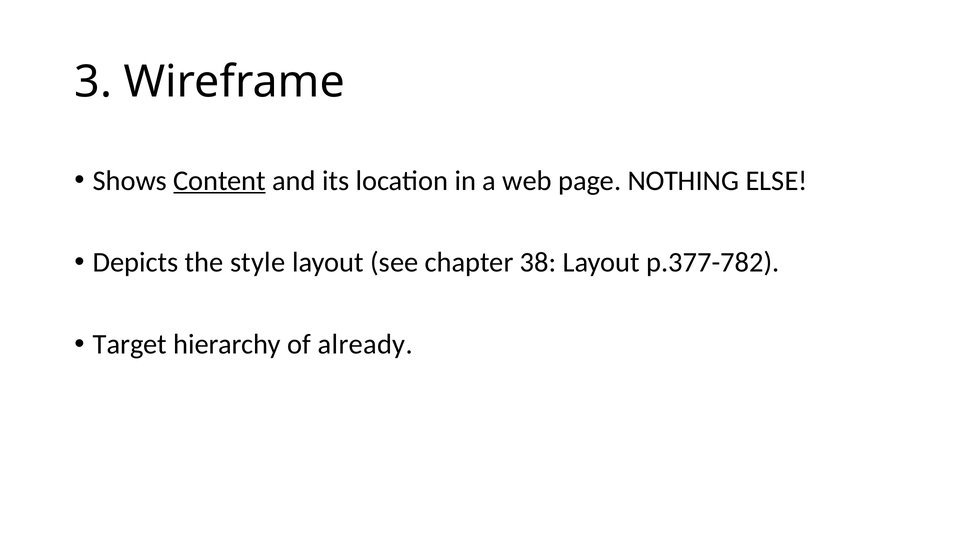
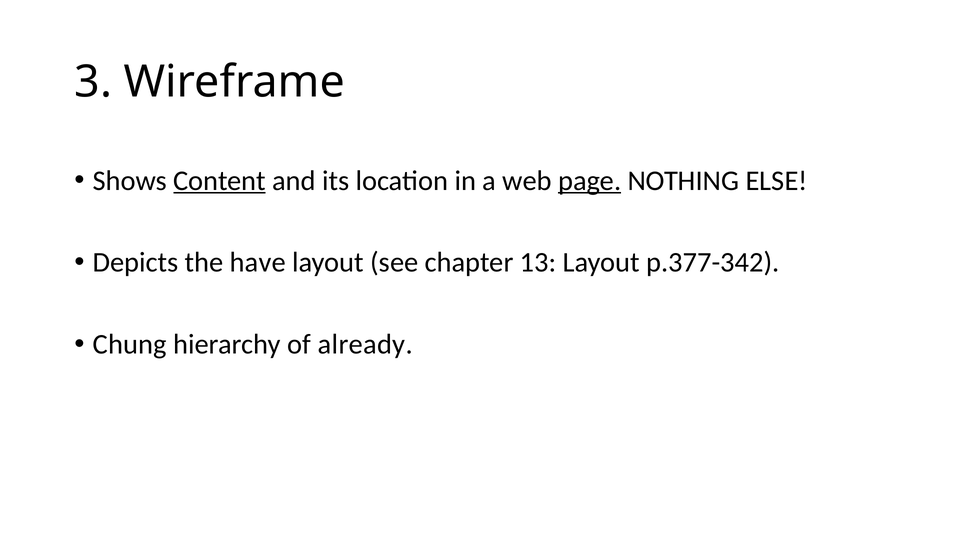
page underline: none -> present
style: style -> have
38: 38 -> 13
p.377-782: p.377-782 -> p.377-342
Target: Target -> Chung
